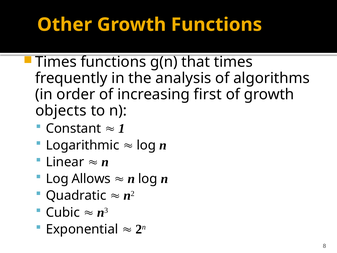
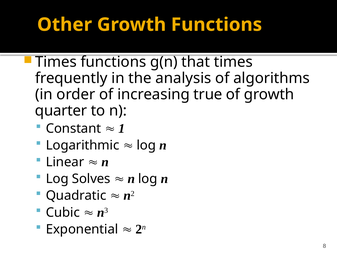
first: first -> true
objects: objects -> quarter
Allows: Allows -> Solves
